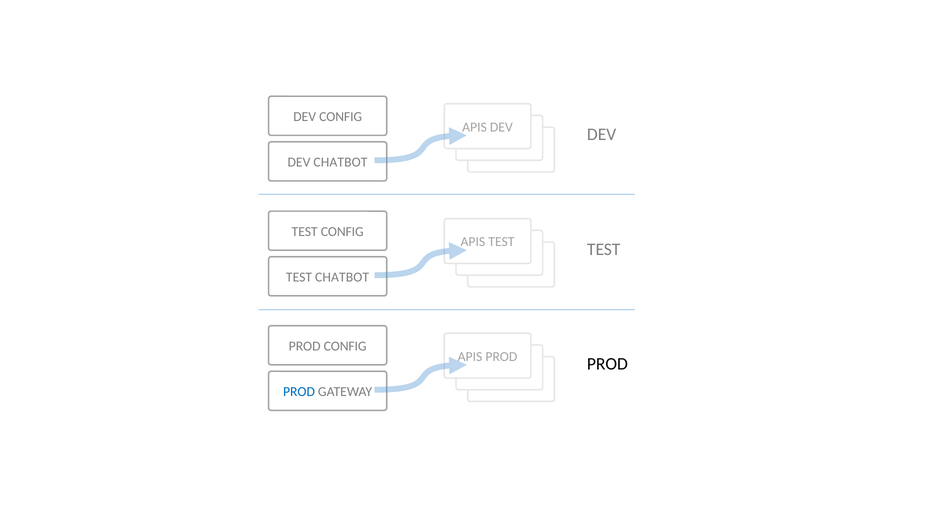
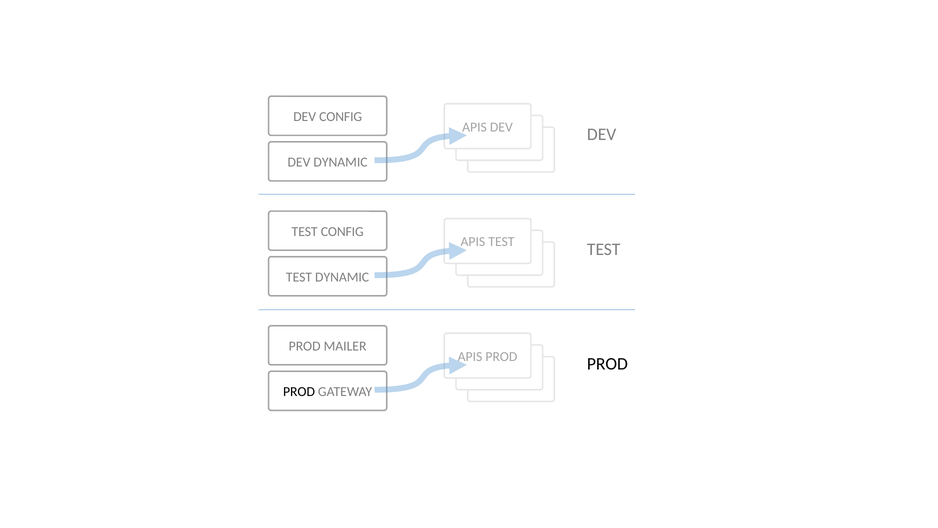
DEV CHATBOT: CHATBOT -> DYNAMIC
TEST CHATBOT: CHATBOT -> DYNAMIC
PROD CONFIG: CONFIG -> MAILER
PROD at (299, 391) colour: blue -> black
